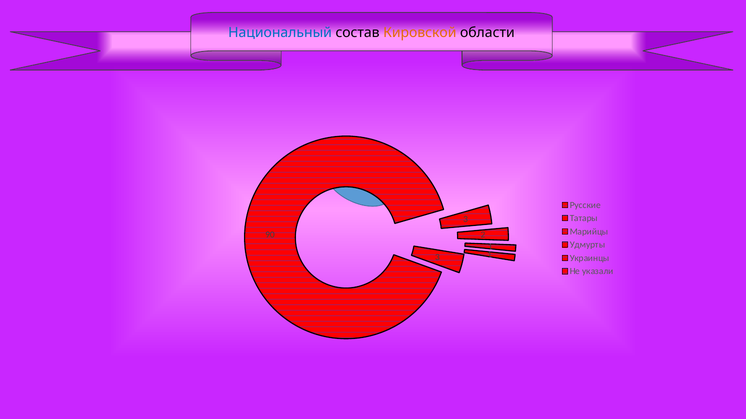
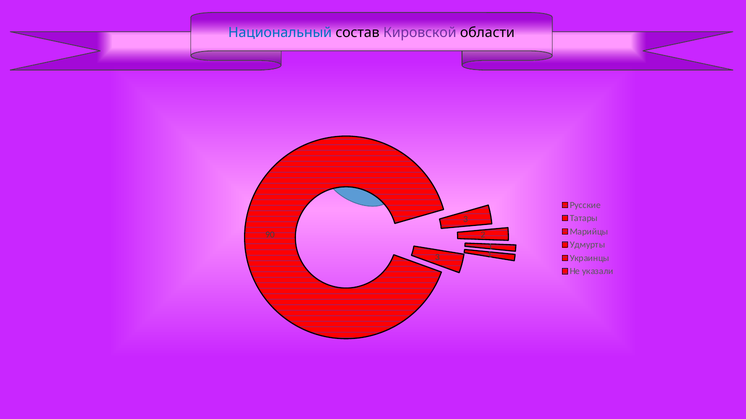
Кировской colour: orange -> purple
